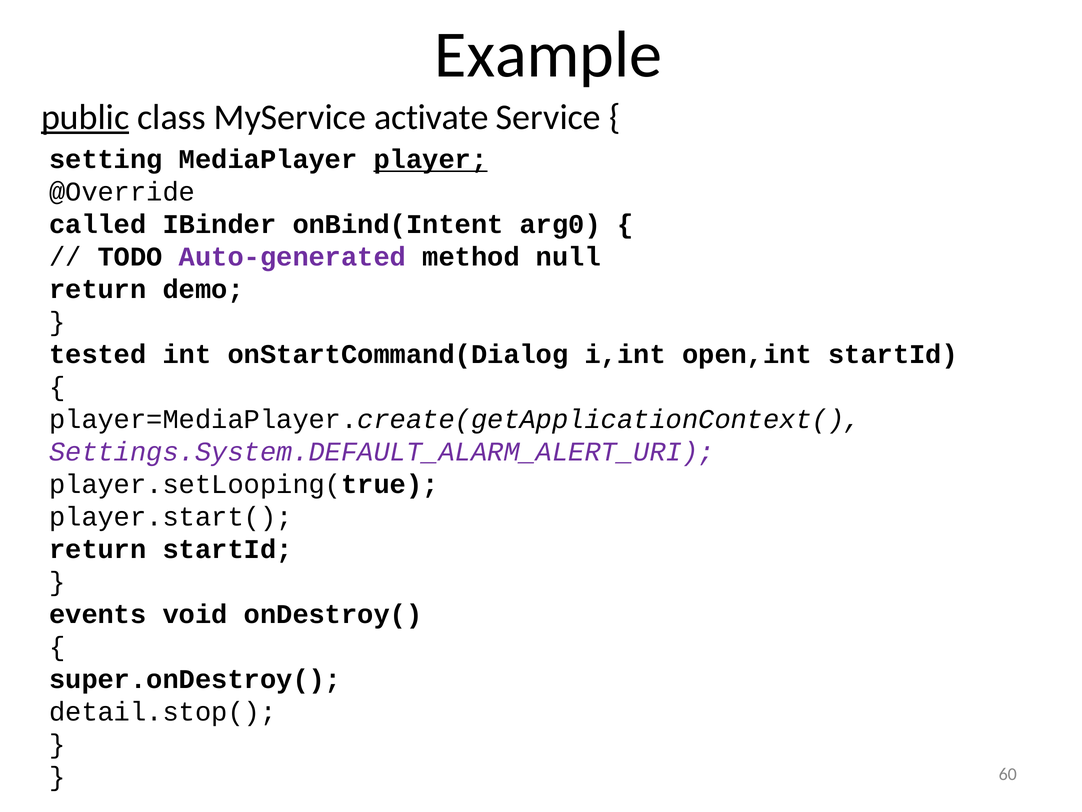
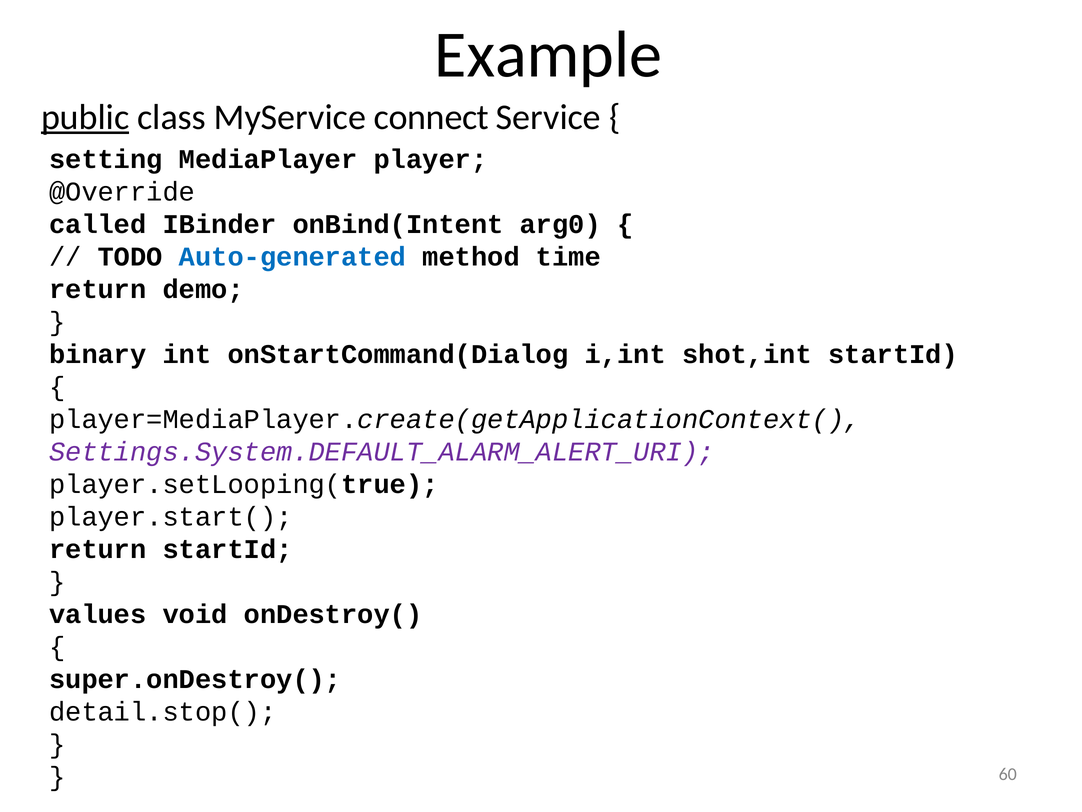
activate: activate -> connect
player underline: present -> none
Auto-generated colour: purple -> blue
null: null -> time
tested: tested -> binary
open,int: open,int -> shot,int
events: events -> values
